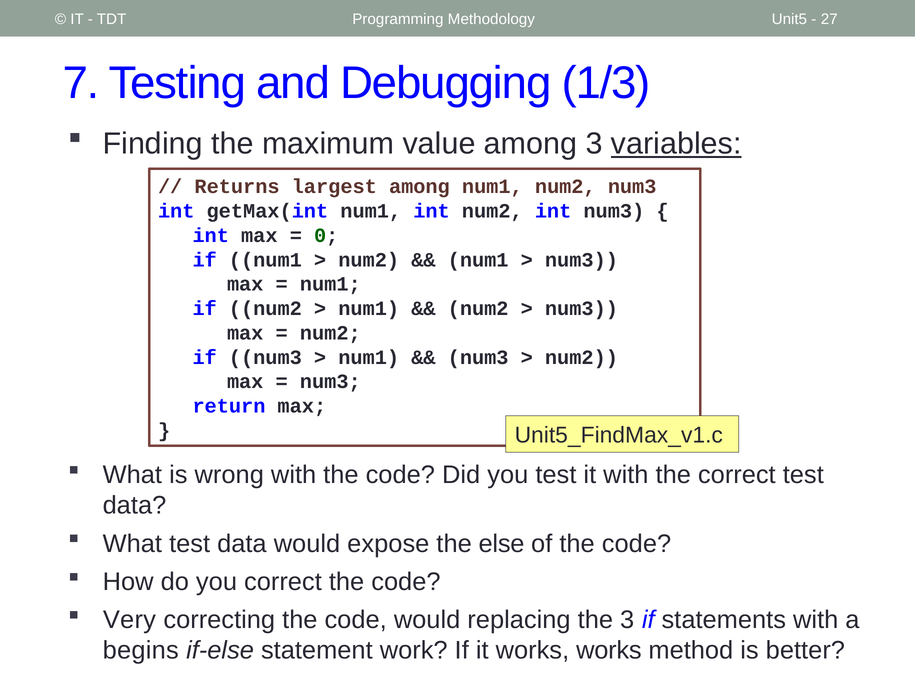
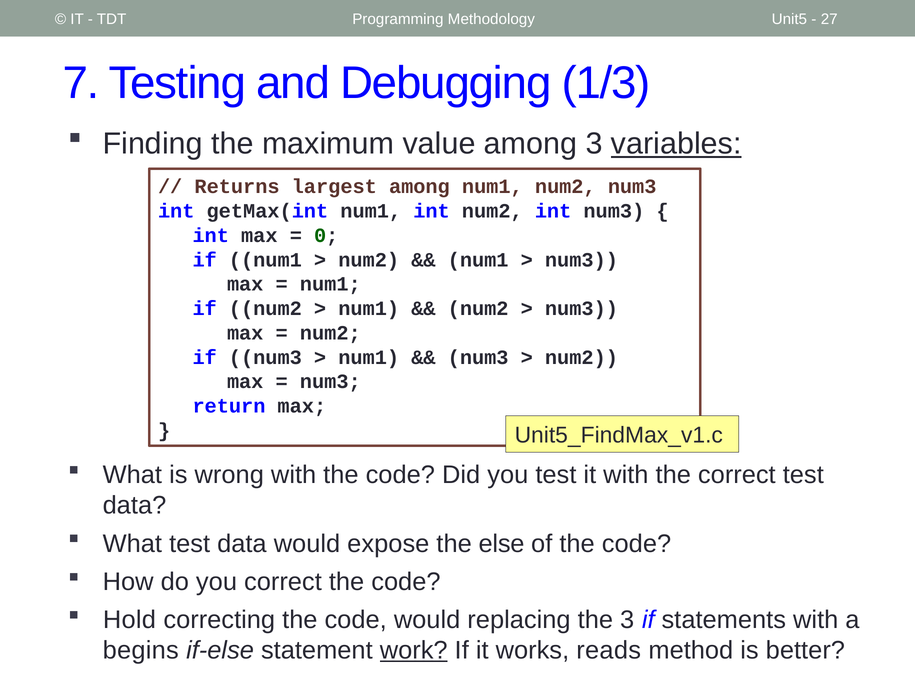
Very: Very -> Hold
work underline: none -> present
works works: works -> reads
